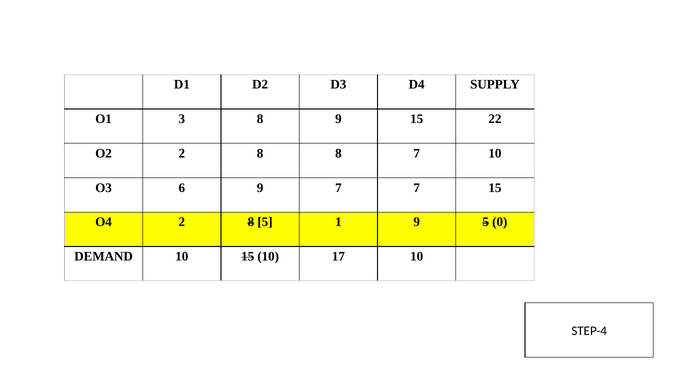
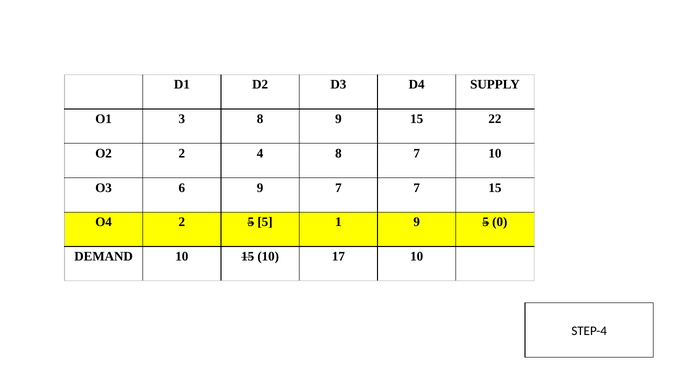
O2 2 8: 8 -> 4
O4 2 8: 8 -> 5
